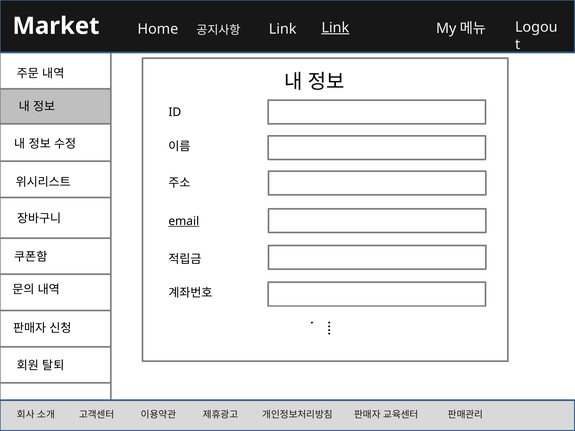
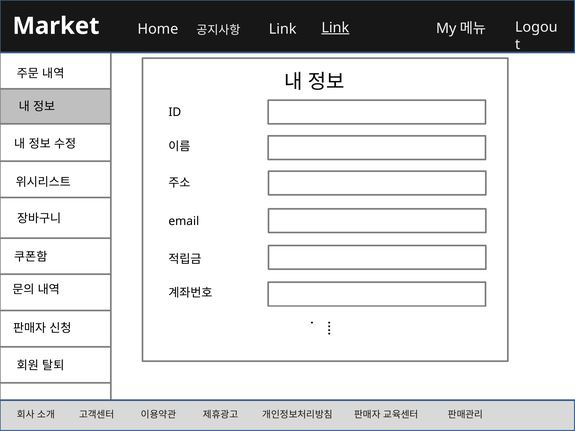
email underline: present -> none
